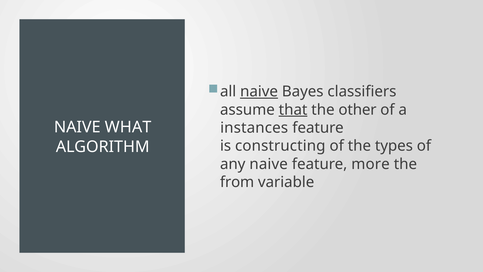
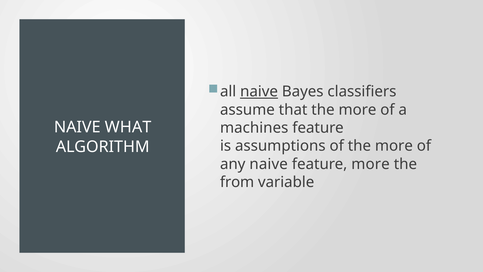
that underline: present -> none
other at (358, 110): other -> more
instances: instances -> machines
constructing: constructing -> assumptions
of the types: types -> more
